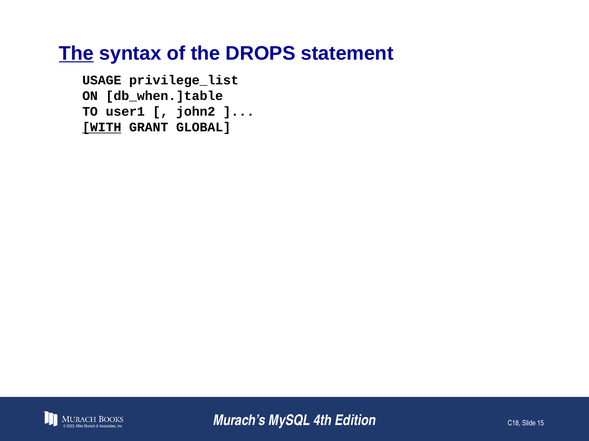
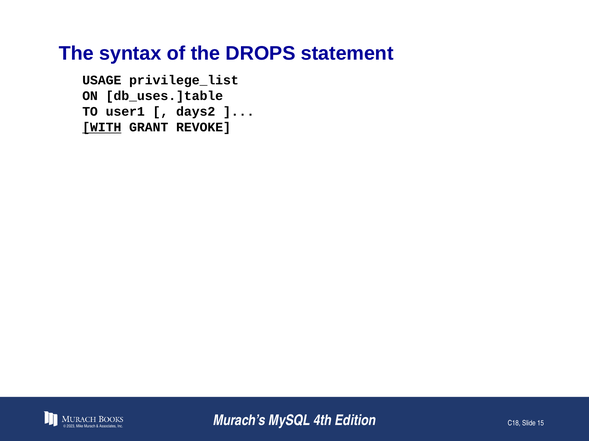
The at (76, 54) underline: present -> none
db_when.]table: db_when.]table -> db_uses.]table
john2: john2 -> days2
GLOBAL: GLOBAL -> REVOKE
